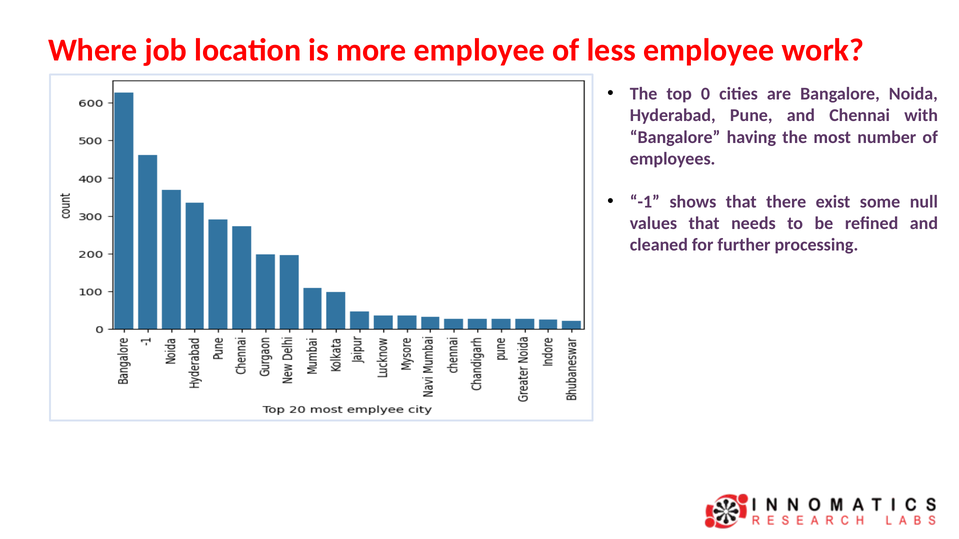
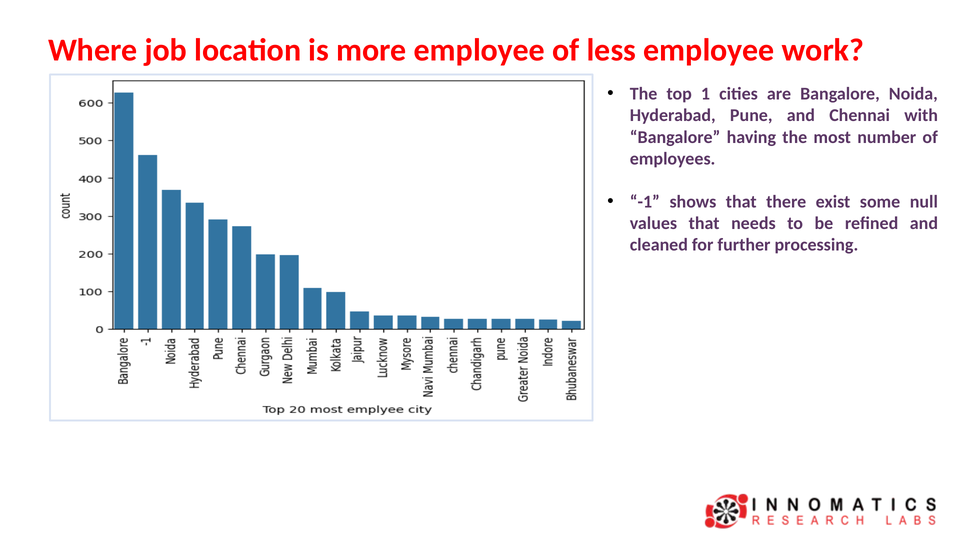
0: 0 -> 1
